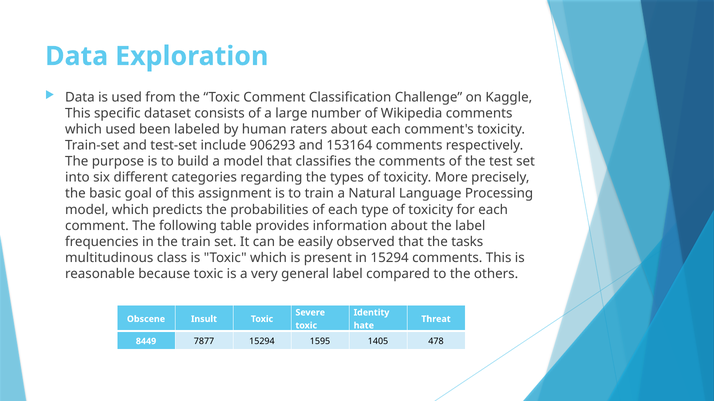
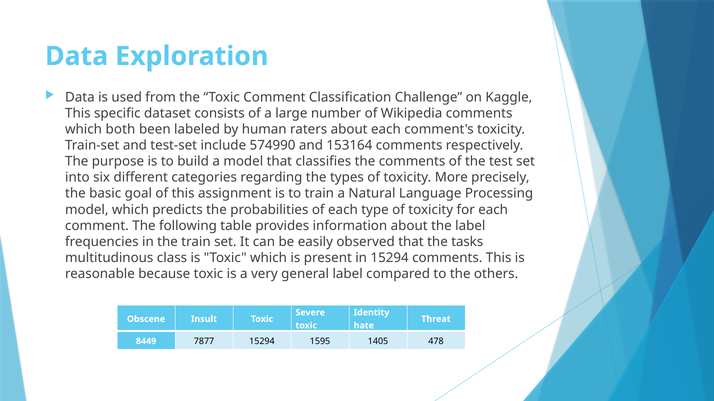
which used: used -> both
906293: 906293 -> 574990
